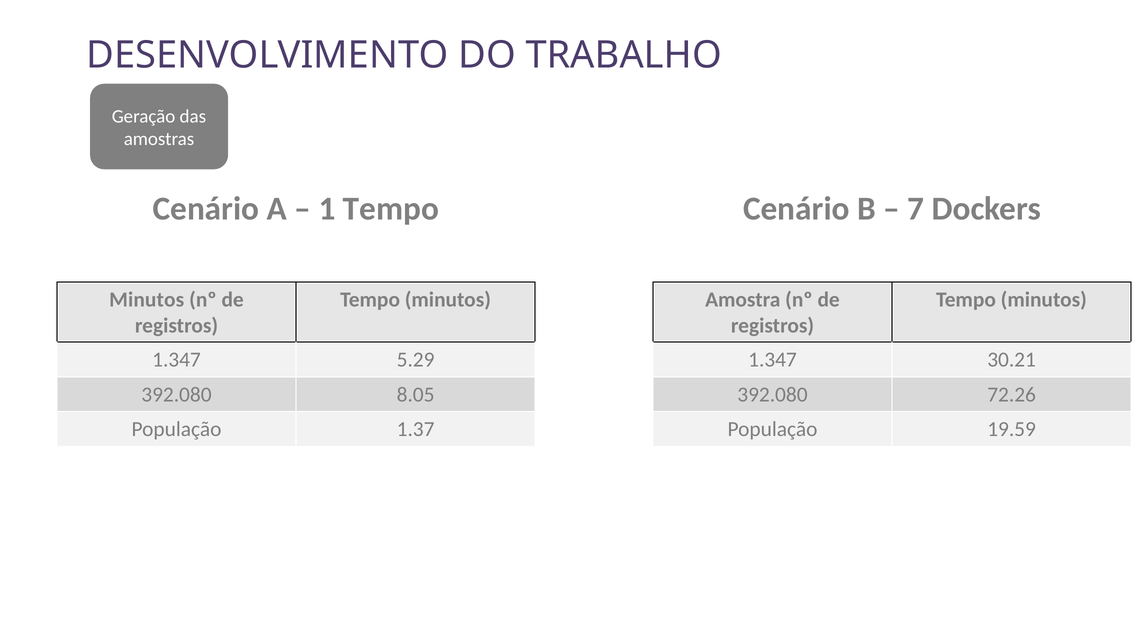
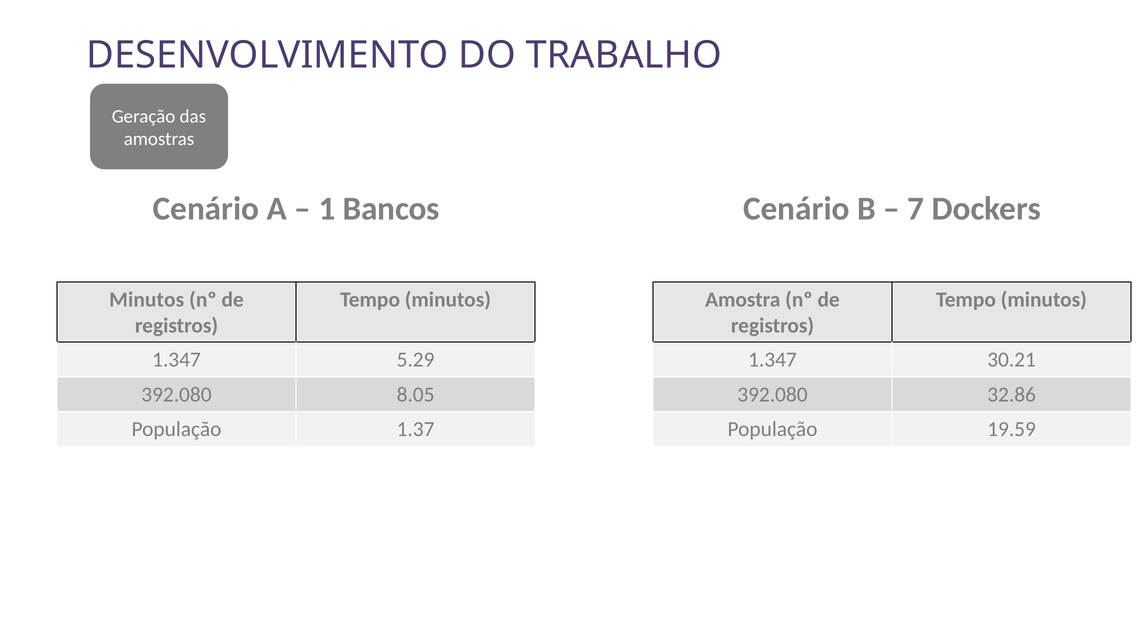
1 Tempo: Tempo -> Bancos
72.26: 72.26 -> 32.86
